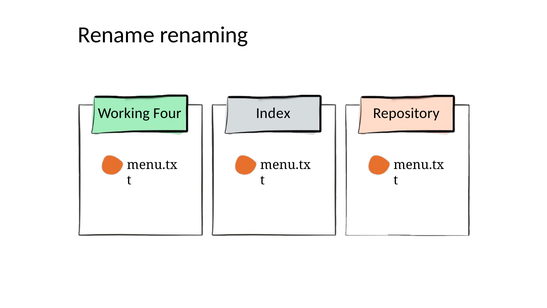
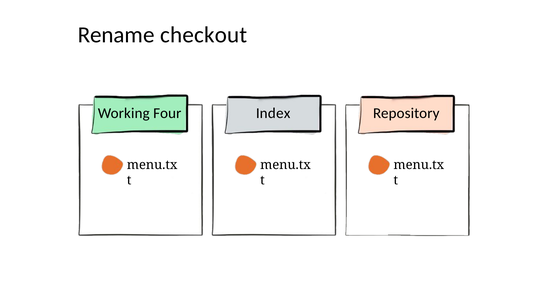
renaming: renaming -> checkout
